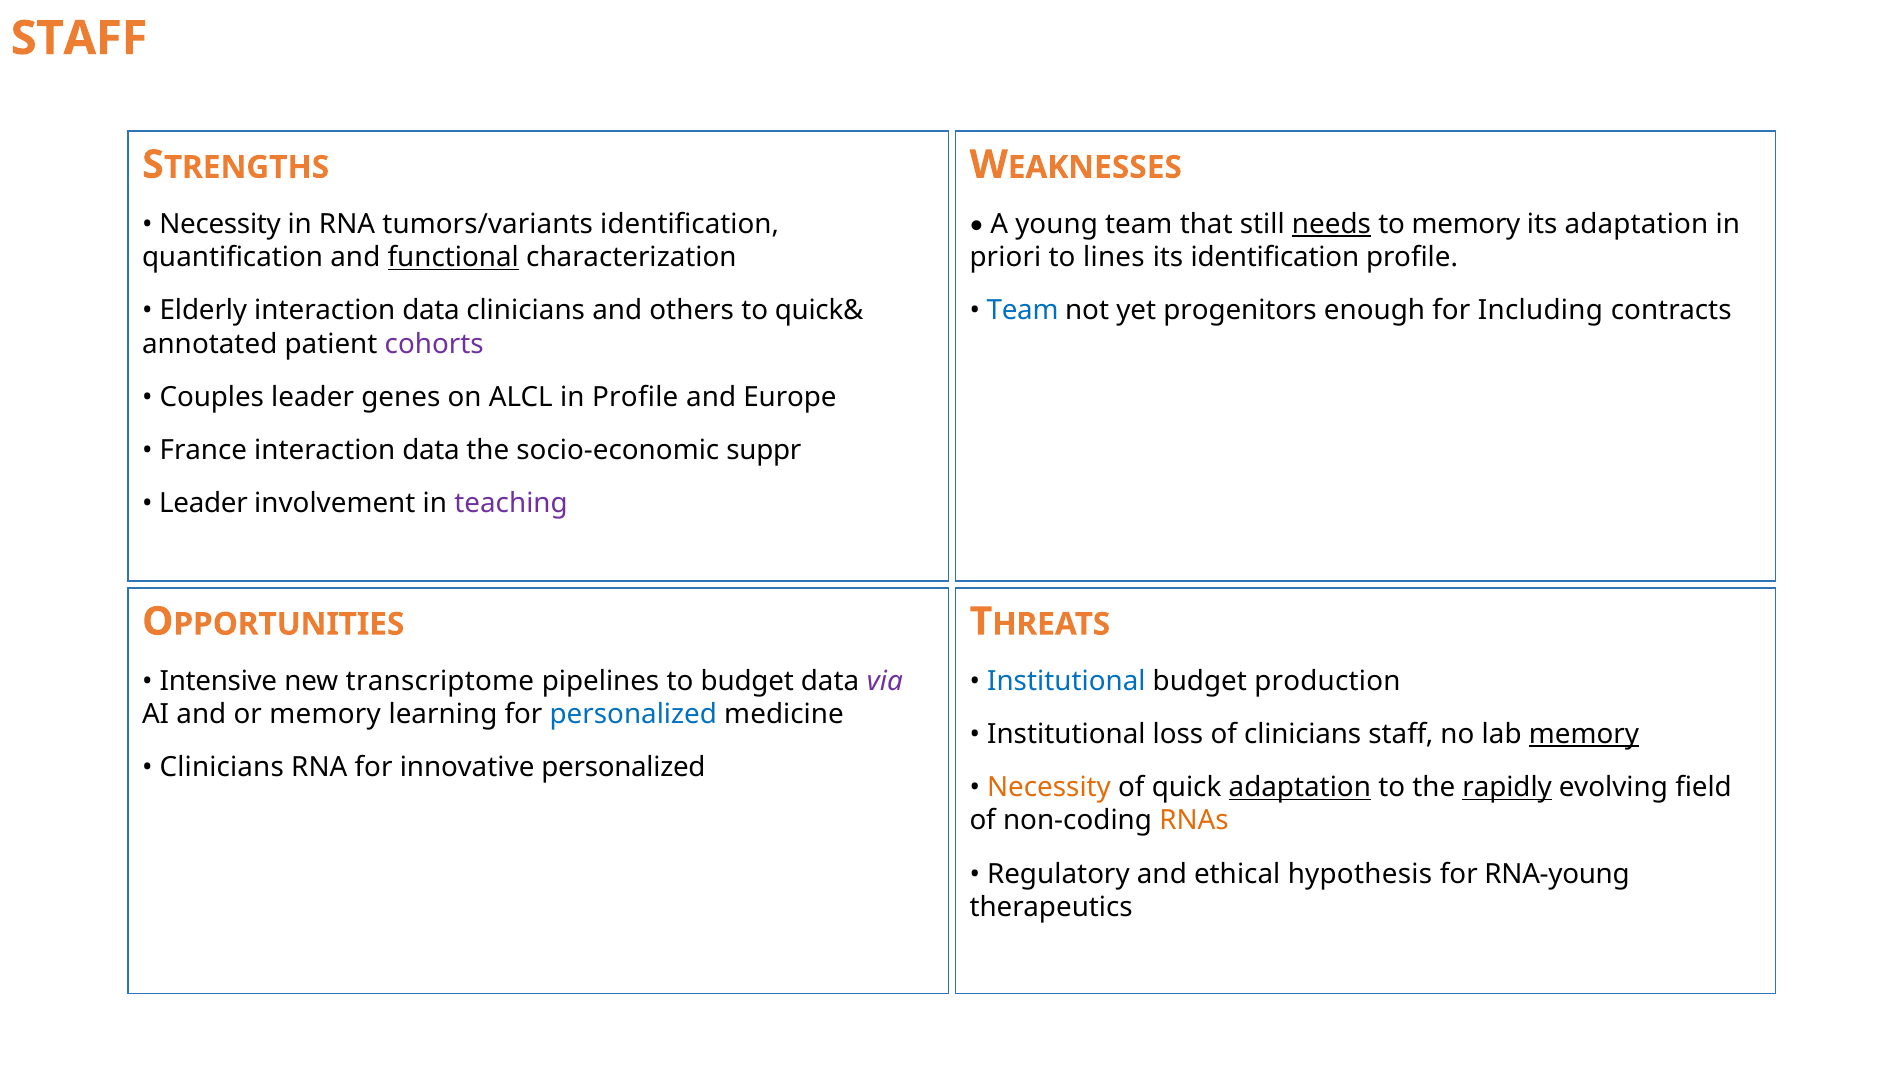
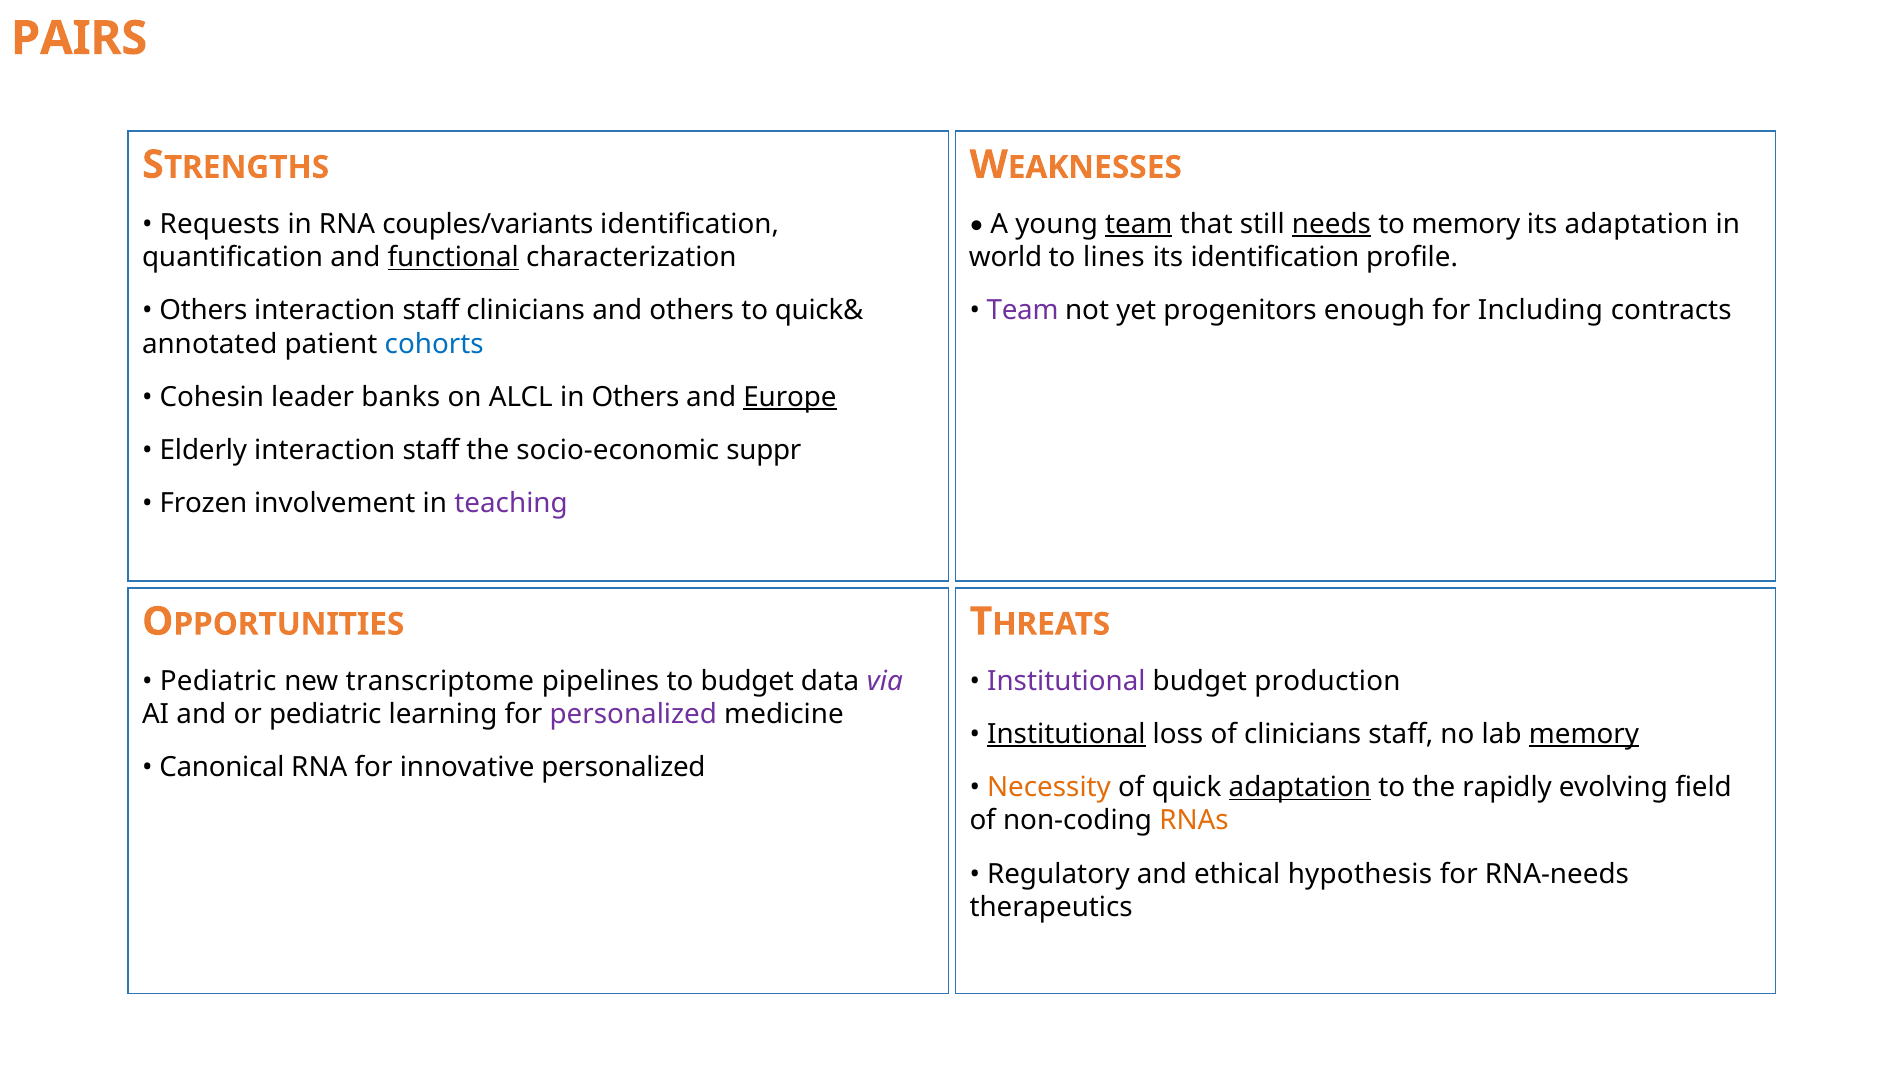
STAFF at (79, 38): STAFF -> PAIRS
team at (1139, 224) underline: none -> present
Necessity at (220, 224): Necessity -> Requests
tumors/variants: tumors/variants -> couples/variants
priori: priori -> world
Elderly at (203, 311): Elderly -> Others
data at (431, 311): data -> staff
Team at (1023, 311) colour: blue -> purple
cohorts colour: purple -> blue
Couples: Couples -> Cohesin
genes: genes -> banks
in Profile: Profile -> Others
Europe underline: none -> present
France: France -> Elderly
data at (431, 450): data -> staff
Leader at (203, 504): Leader -> Frozen
Intensive at (218, 681): Intensive -> Pediatric
Institutional at (1066, 681) colour: blue -> purple
or memory: memory -> pediatric
personalized at (633, 714) colour: blue -> purple
Institutional at (1066, 734) underline: none -> present
Clinicians at (222, 768): Clinicians -> Canonical
rapidly underline: present -> none
RNA-young: RNA-young -> RNA-needs
